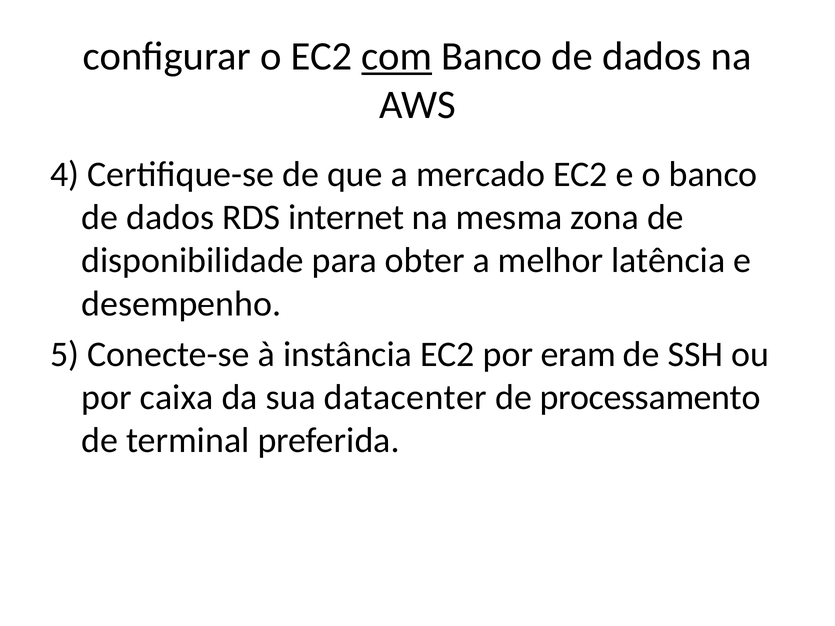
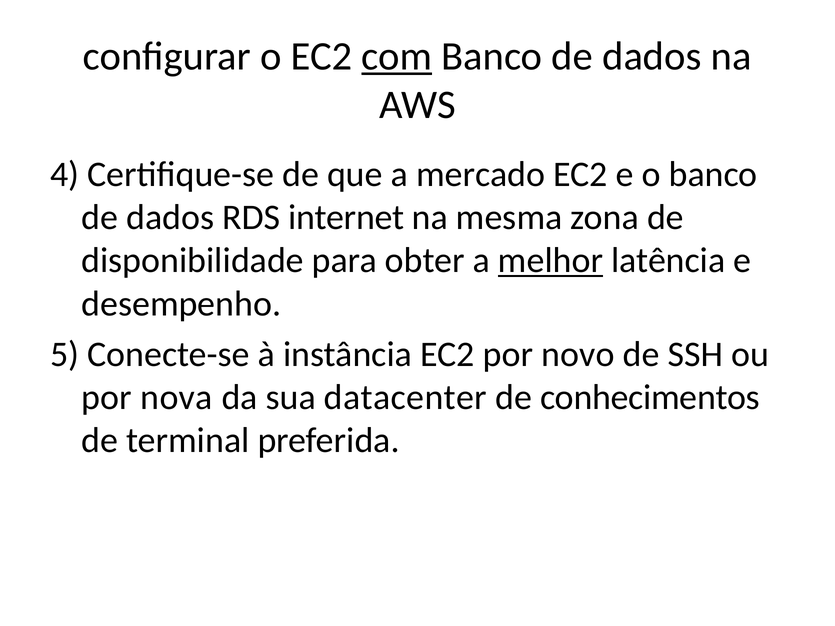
melhor underline: none -> present
eram: eram -> novo
caixa: caixa -> nova
processamento: processamento -> conhecimentos
